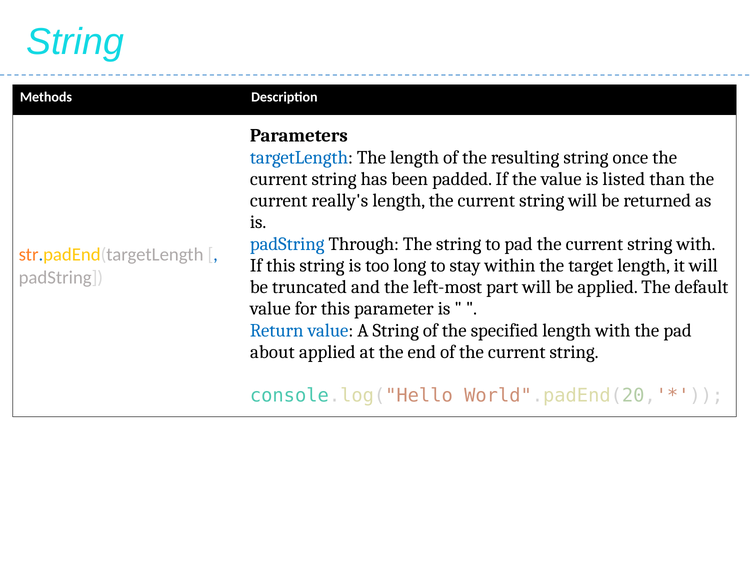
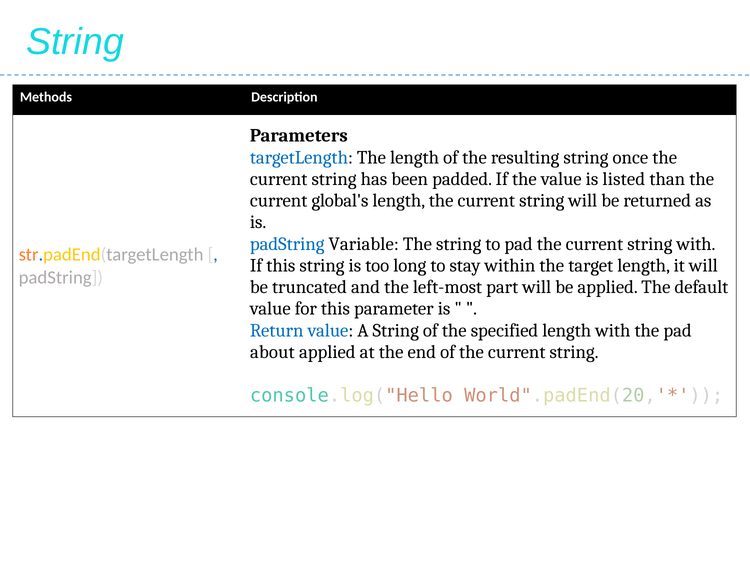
really's: really's -> global's
Through: Through -> Variable
